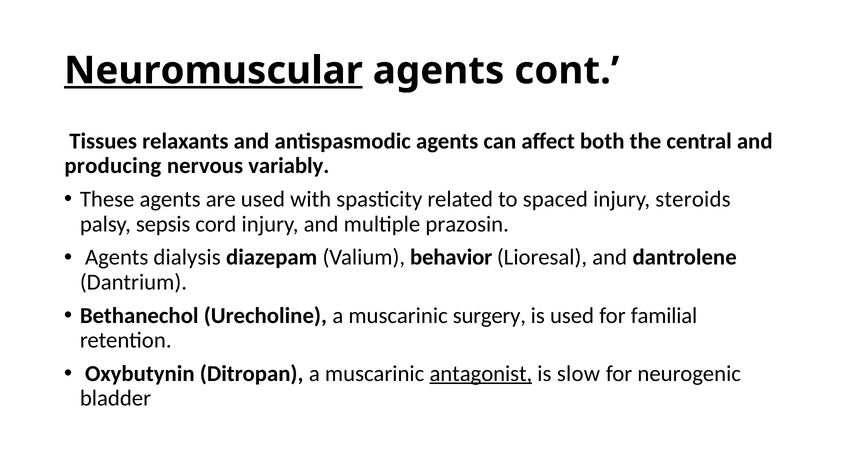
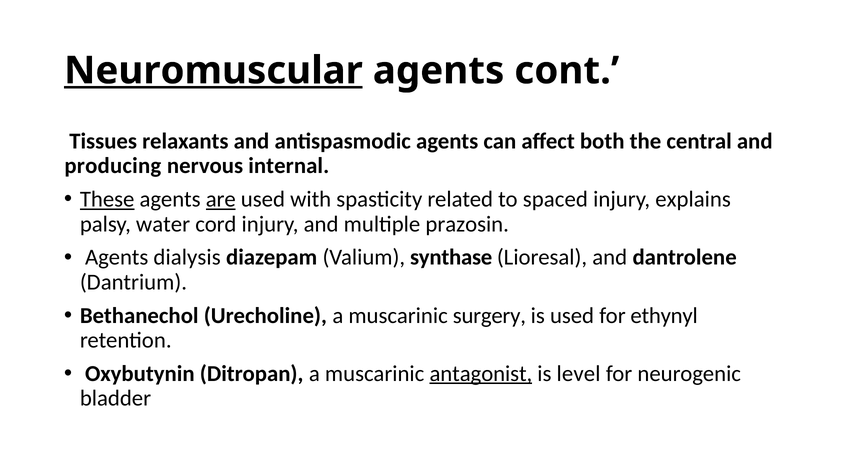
variably: variably -> internal
These underline: none -> present
are underline: none -> present
steroids: steroids -> explains
sepsis: sepsis -> water
behavior: behavior -> synthase
familial: familial -> ethynyl
slow: slow -> level
